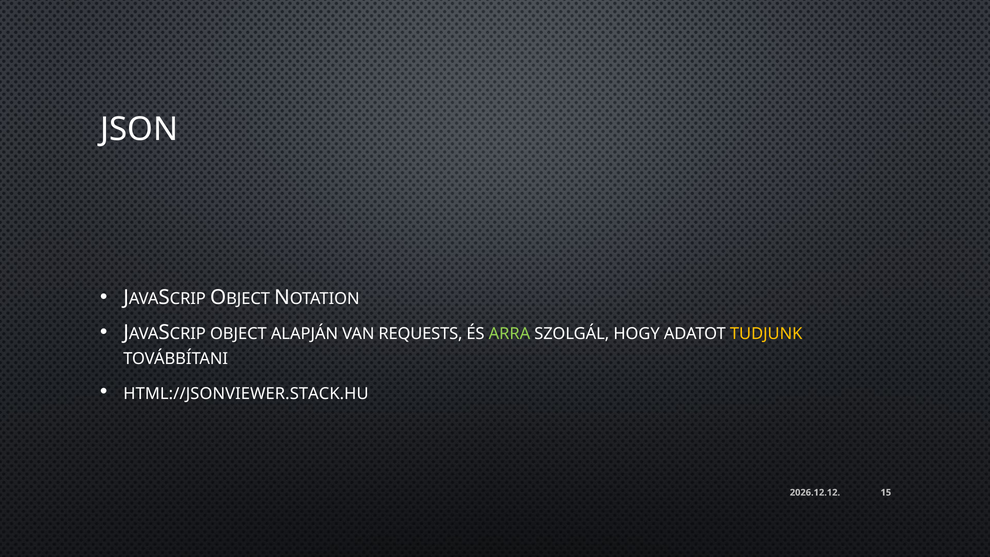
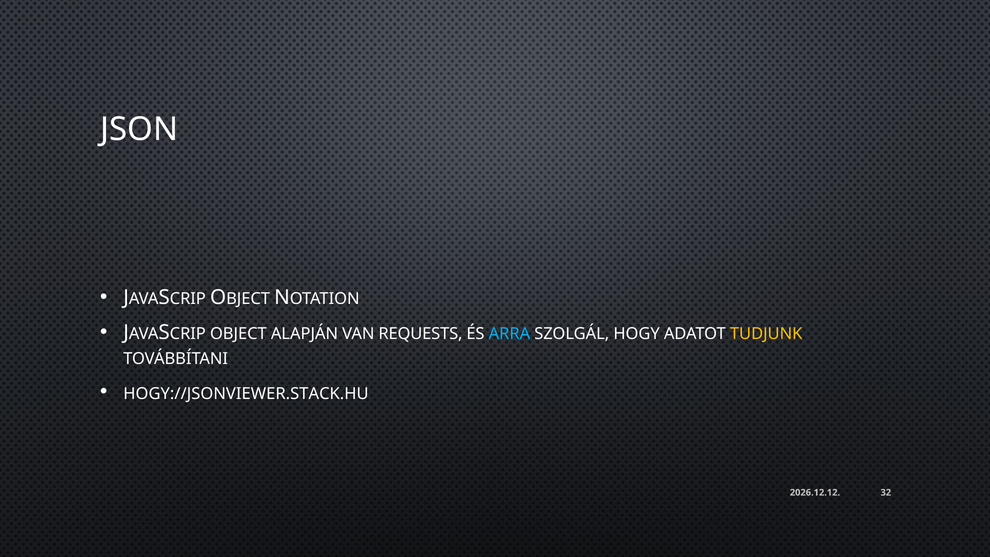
ARRA colour: light green -> light blue
HTML://JSONVIEWER.STACK.HU: HTML://JSONVIEWER.STACK.HU -> HOGY://JSONVIEWER.STACK.HU
15: 15 -> 32
